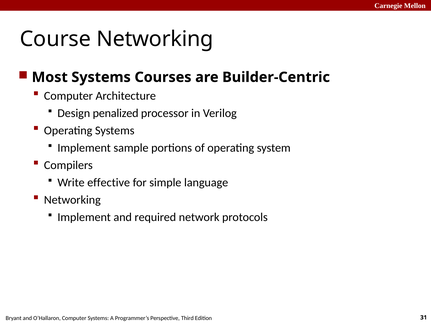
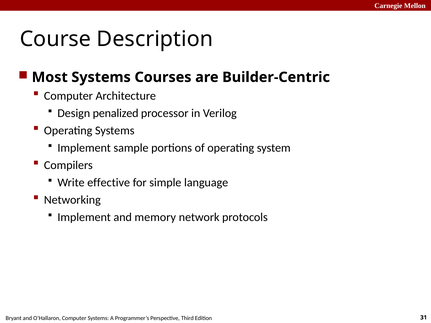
Course Networking: Networking -> Description
required: required -> memory
